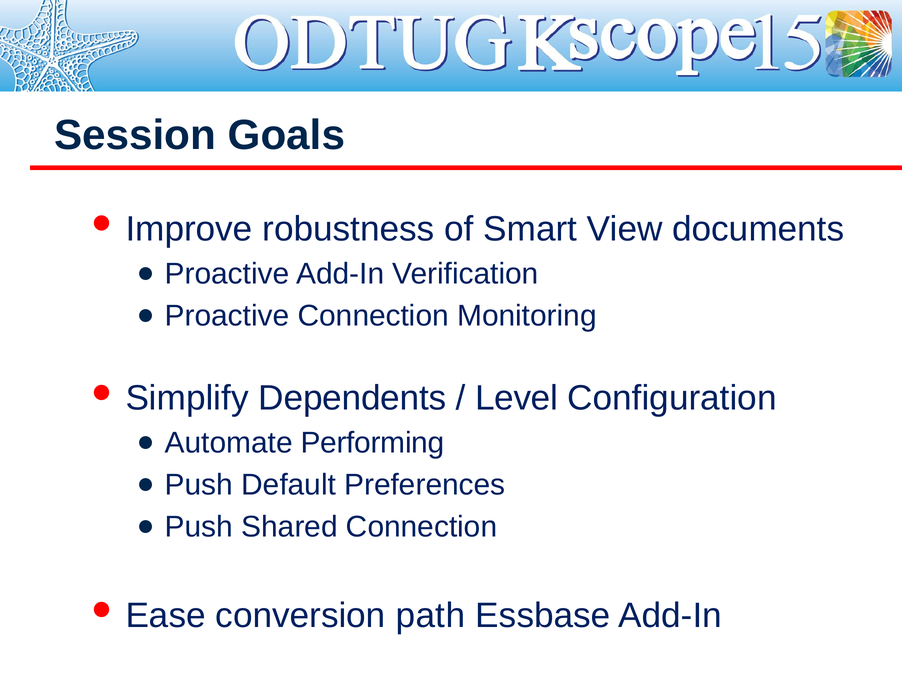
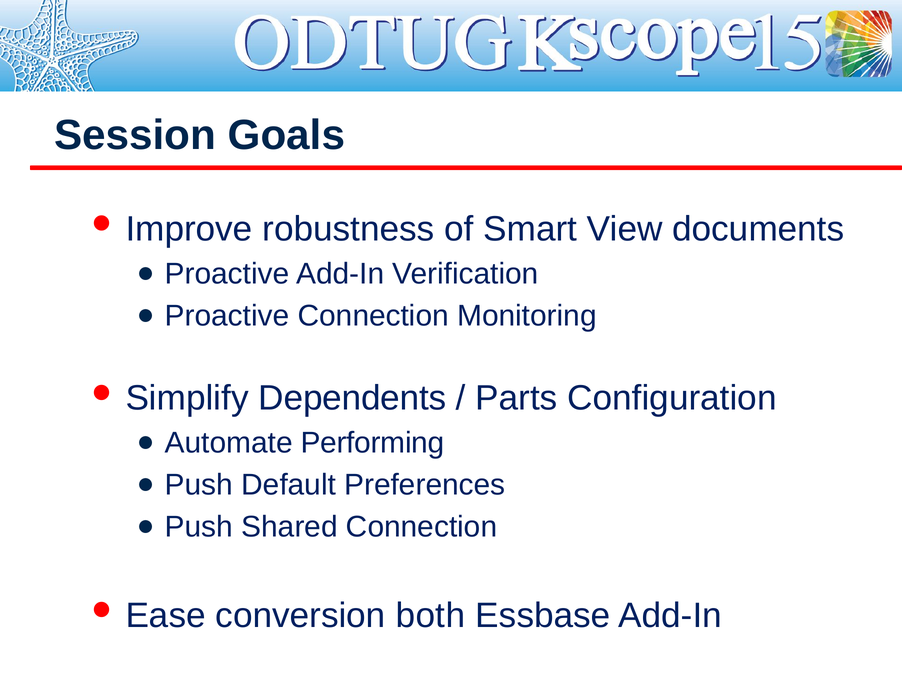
Level: Level -> Parts
path: path -> both
